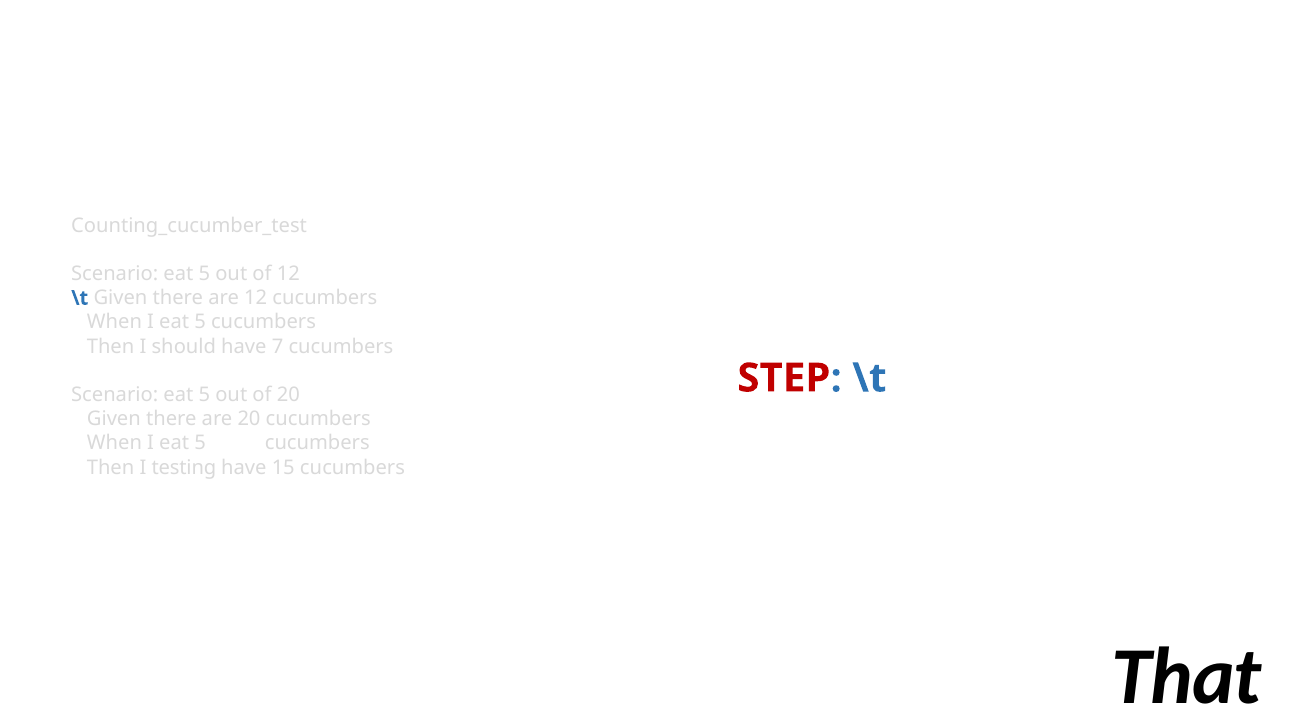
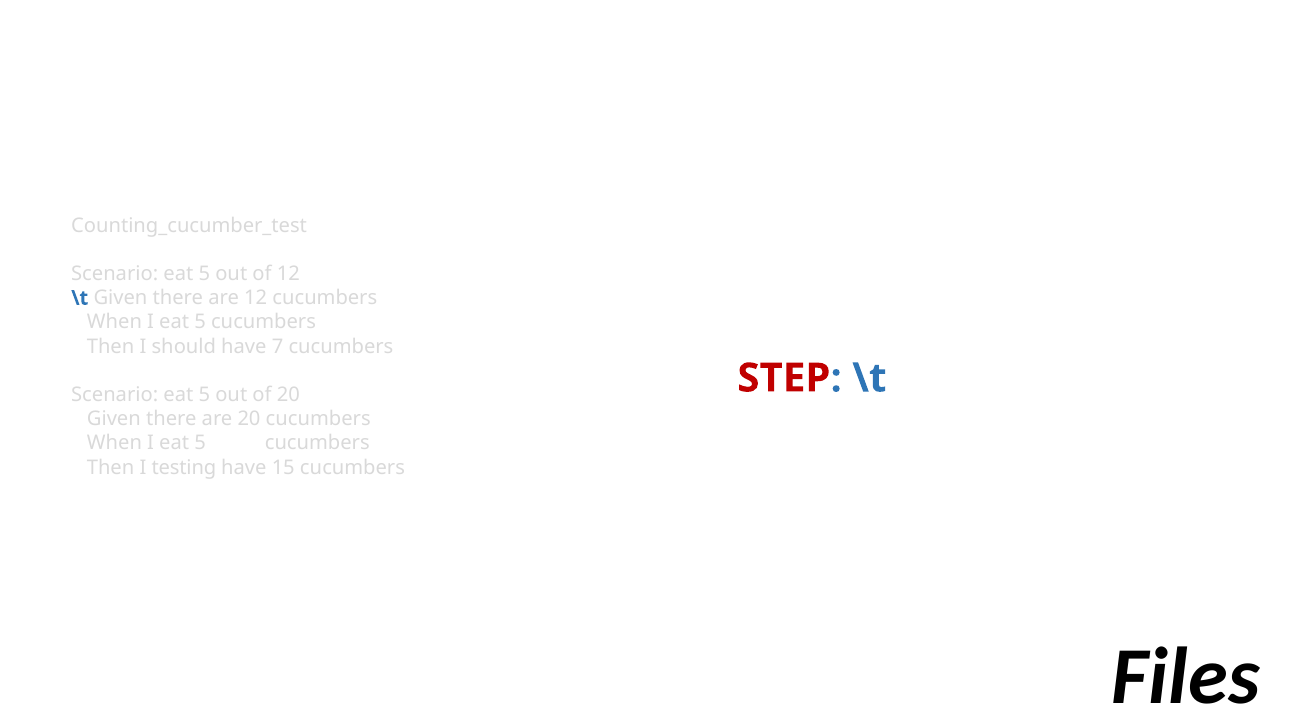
That: That -> Files
